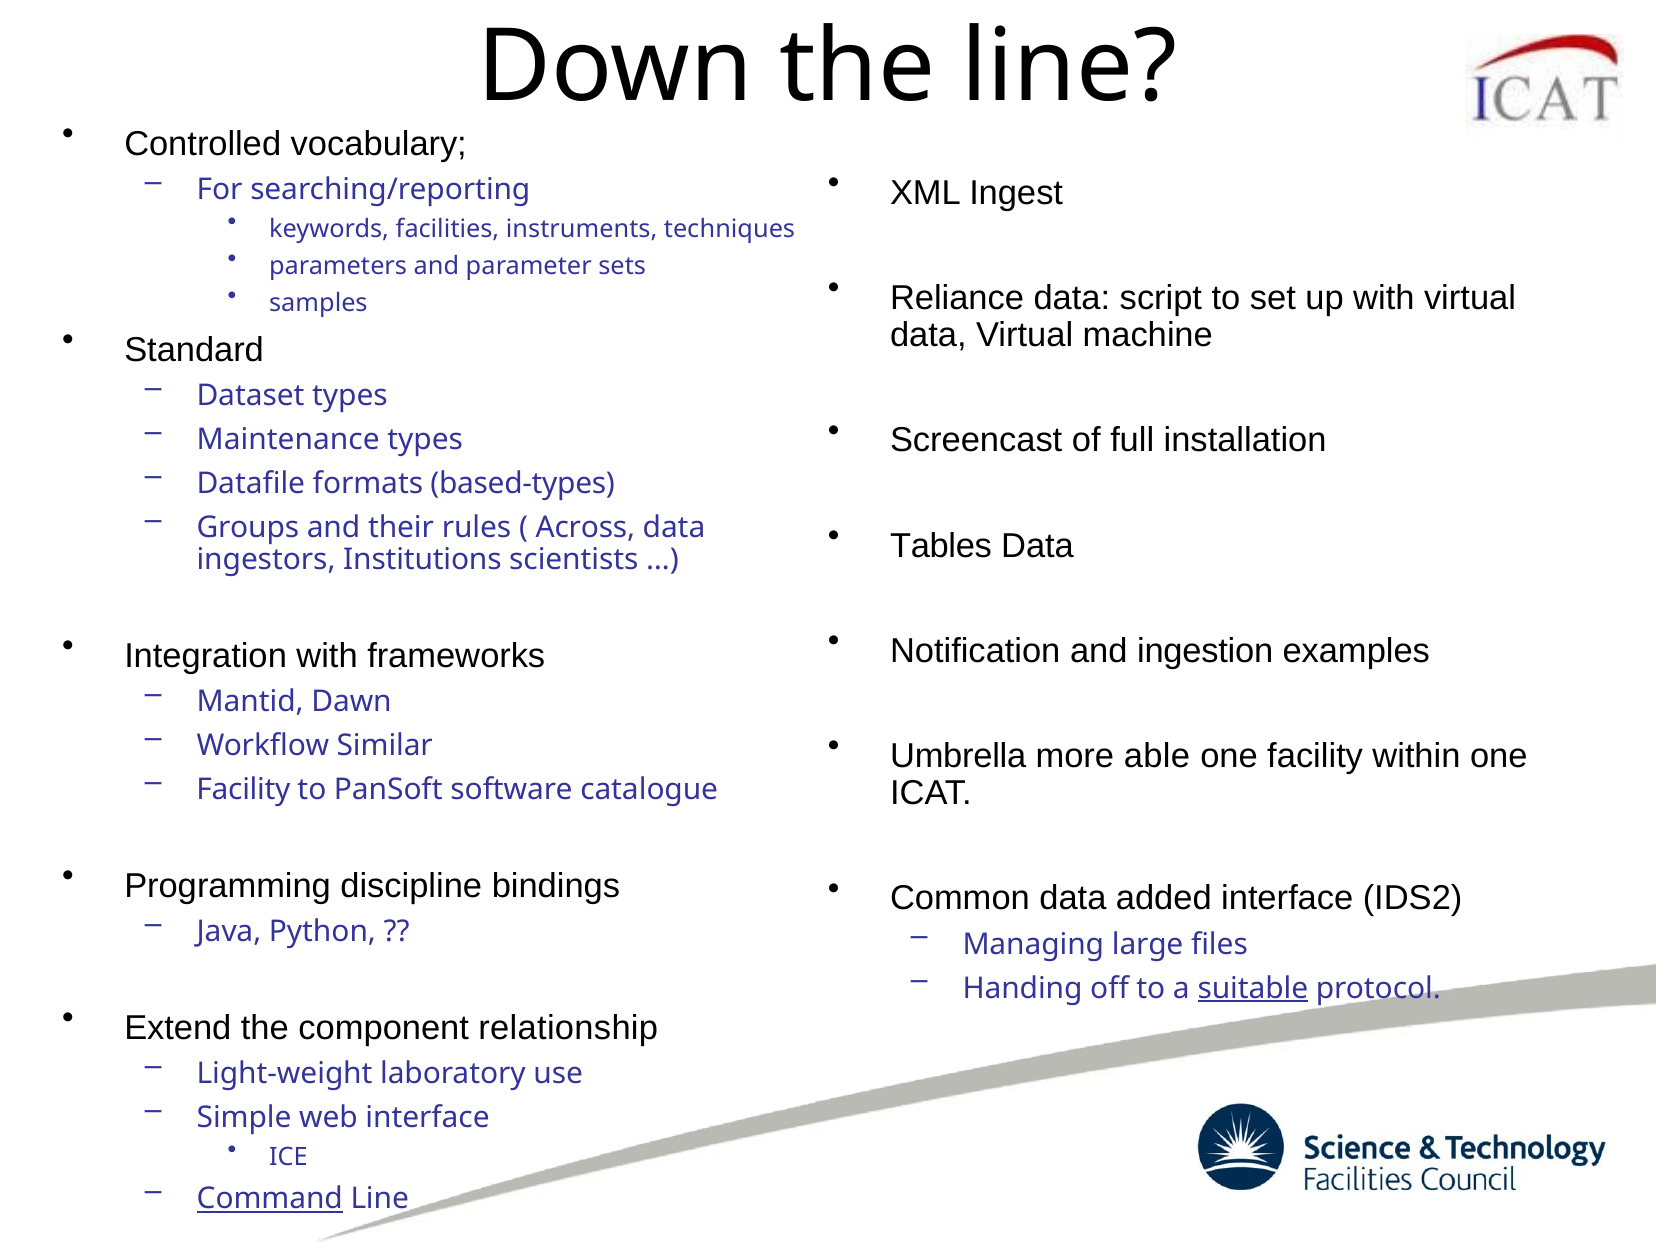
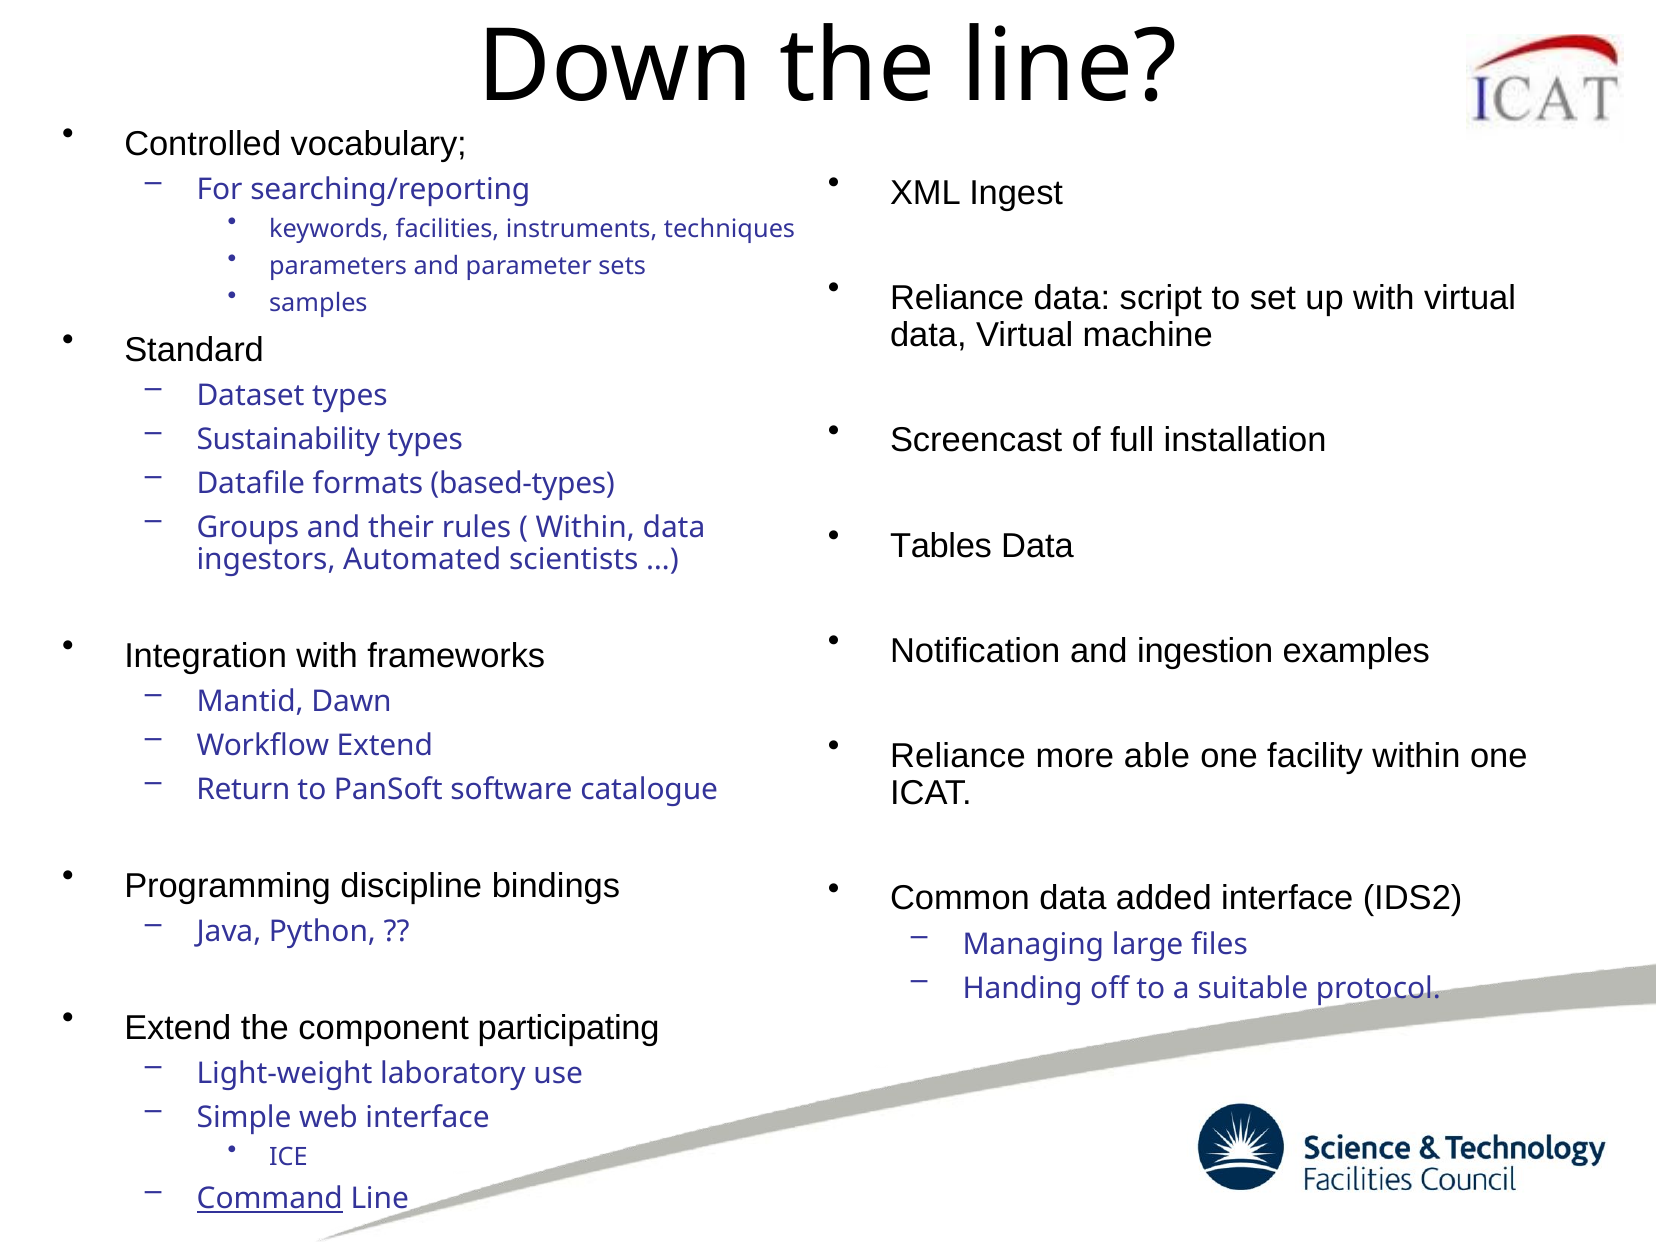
Maintenance: Maintenance -> Sustainability
Across at (585, 528): Across -> Within
Institutions: Institutions -> Automated
Workflow Similar: Similar -> Extend
Umbrella at (958, 756): Umbrella -> Reliance
Facility at (243, 790): Facility -> Return
suitable underline: present -> none
relationship: relationship -> participating
